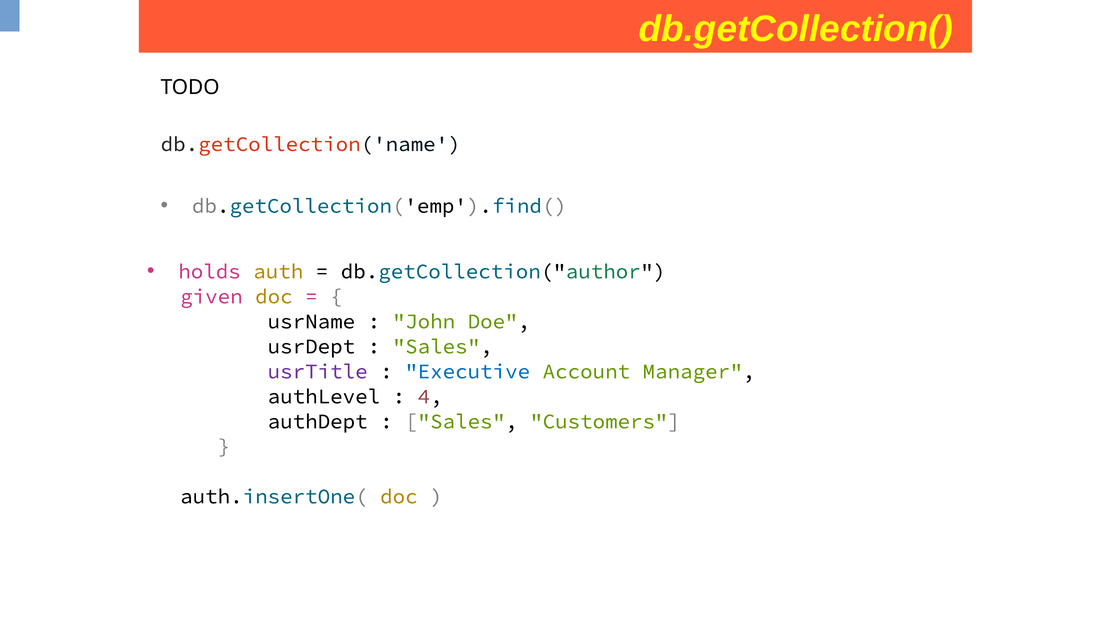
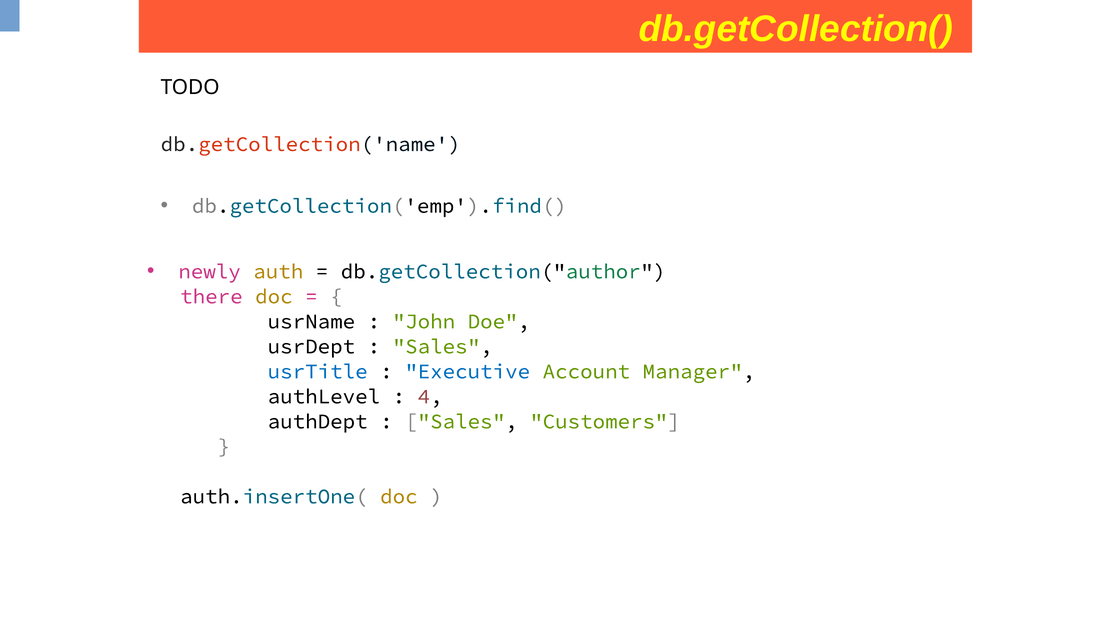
holds: holds -> newly
given: given -> there
usrTitle colour: purple -> blue
